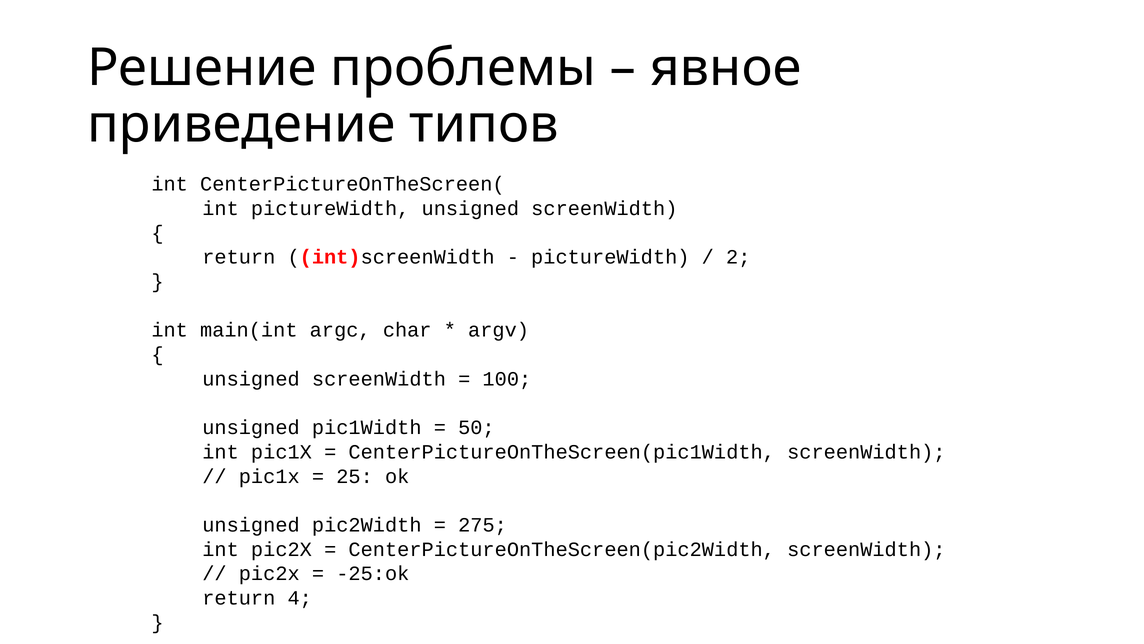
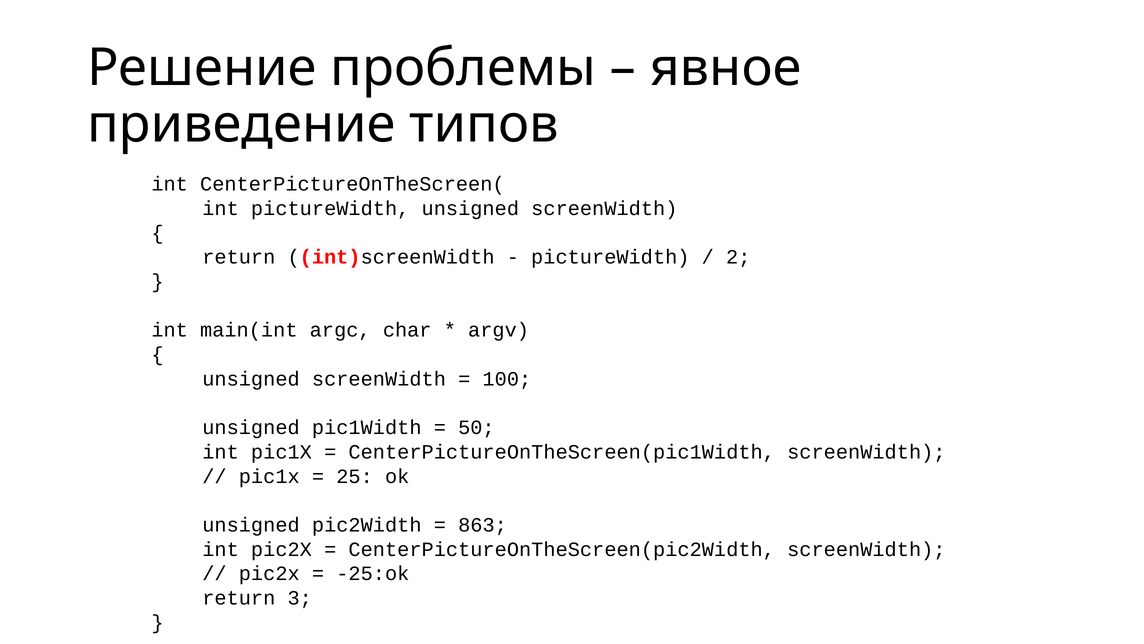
275: 275 -> 863
4: 4 -> 3
